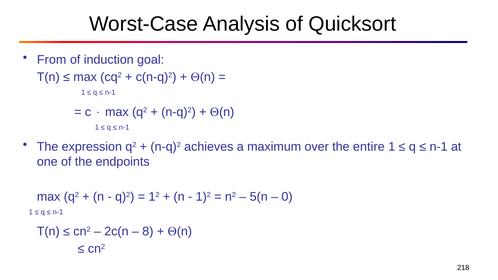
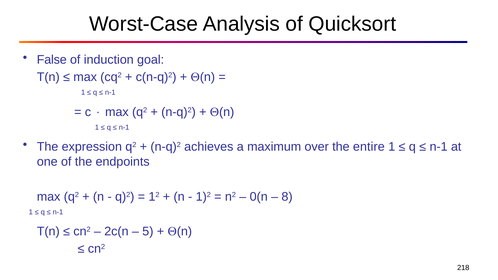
From: From -> False
5(n: 5(n -> 0(n
0: 0 -> 8
8: 8 -> 5
